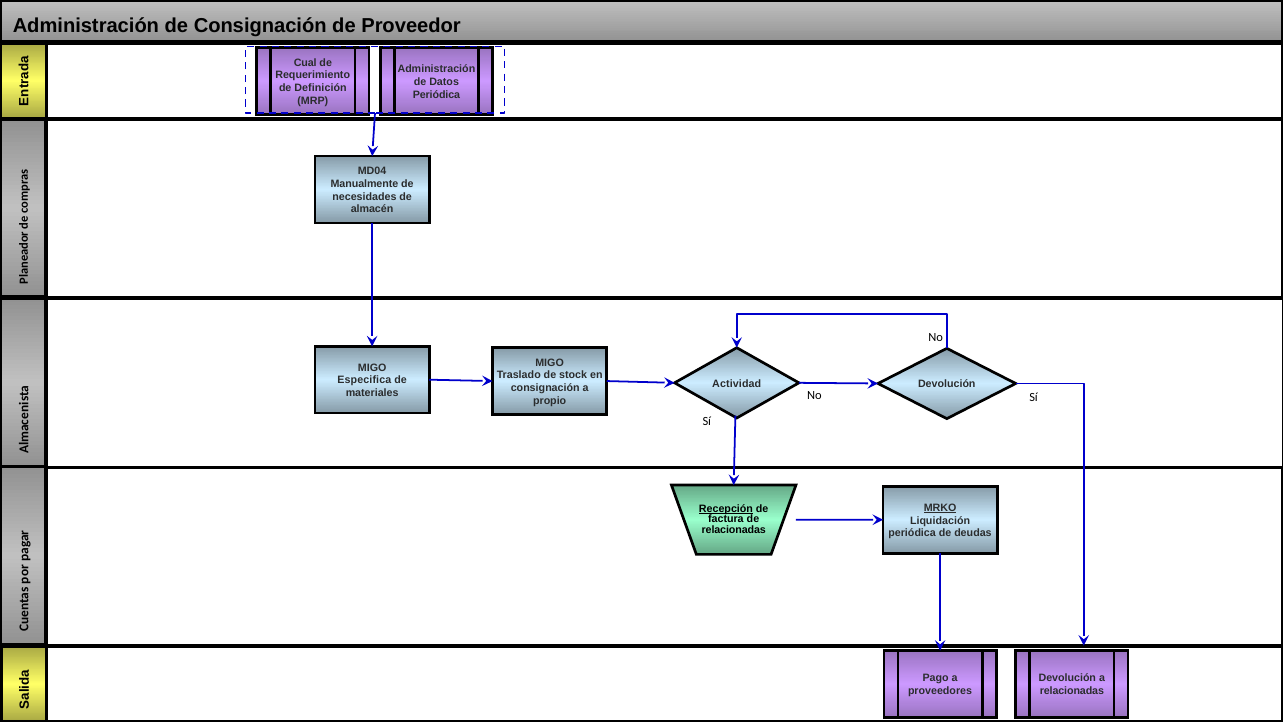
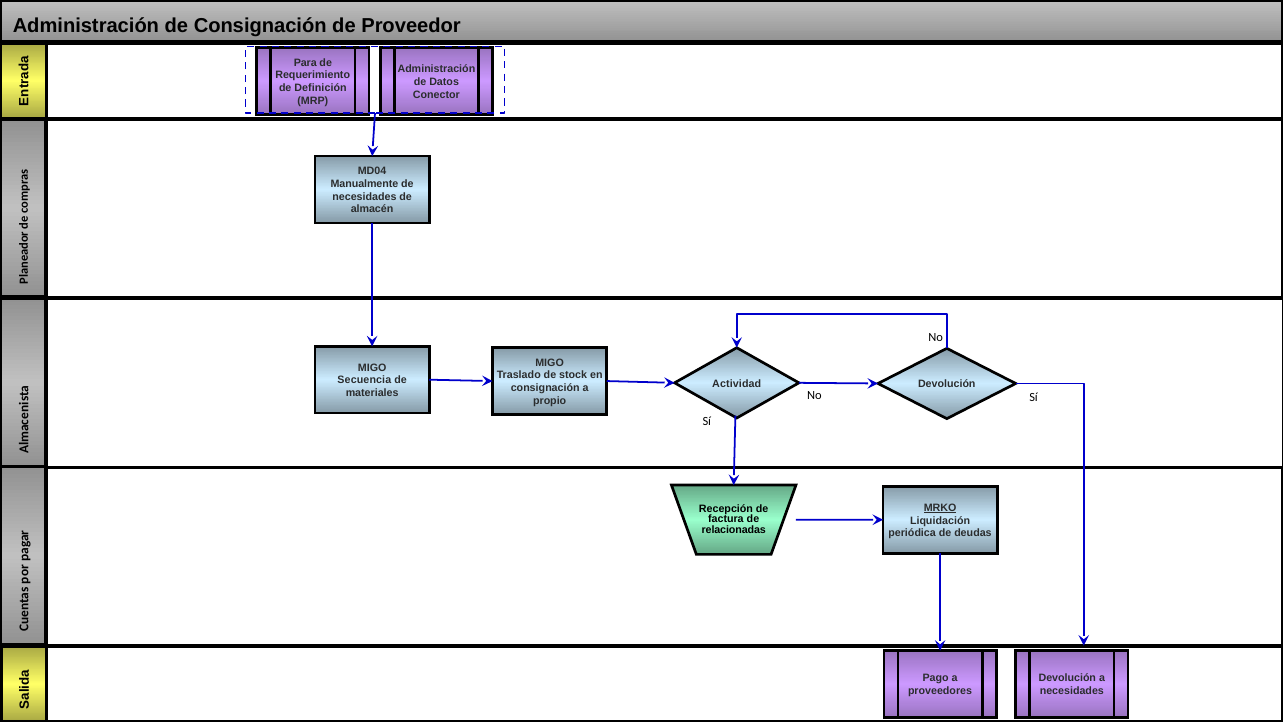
Cual: Cual -> Para
Periódica at (436, 95): Periódica -> Conector
Especifica: Especifica -> Secuencia
Recepción underline: present -> none
relacionadas at (1072, 691): relacionadas -> necesidades
